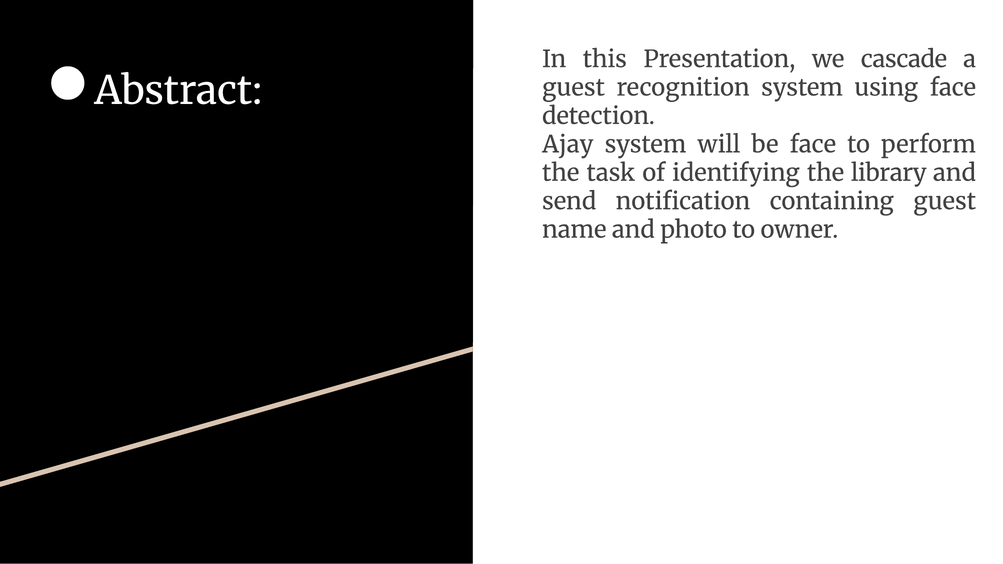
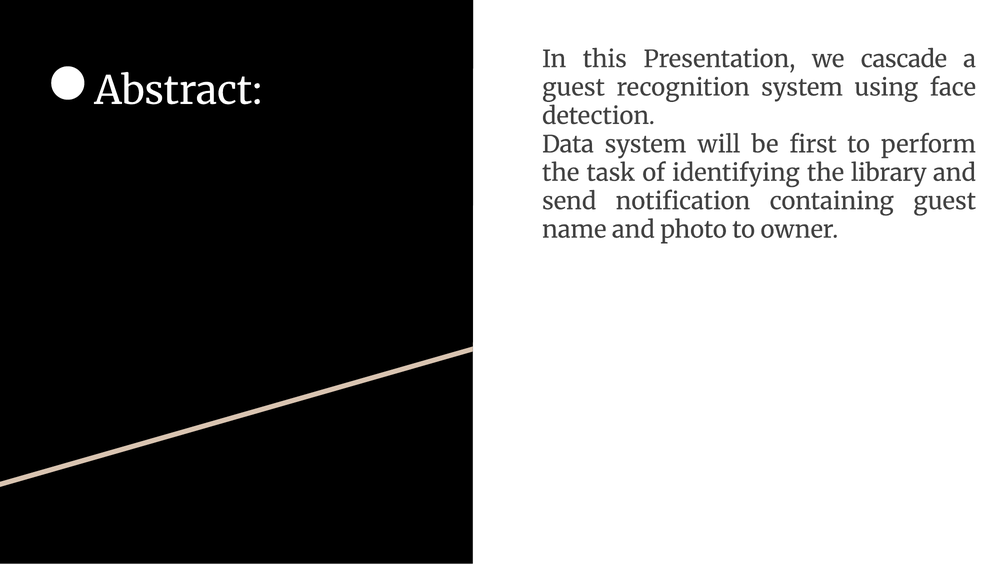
Ajay: Ajay -> Data
be face: face -> first
